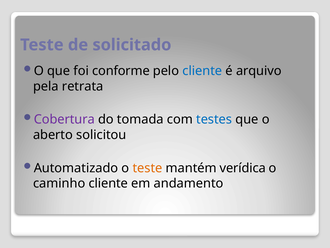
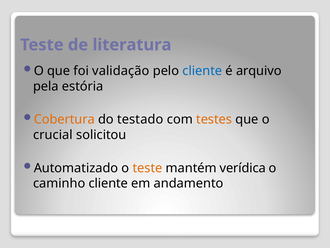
solicitado: solicitado -> literatura
conforme: conforme -> validação
retrata: retrata -> estória
Cobertura colour: purple -> orange
tomada: tomada -> testado
testes colour: blue -> orange
aberto: aberto -> crucial
